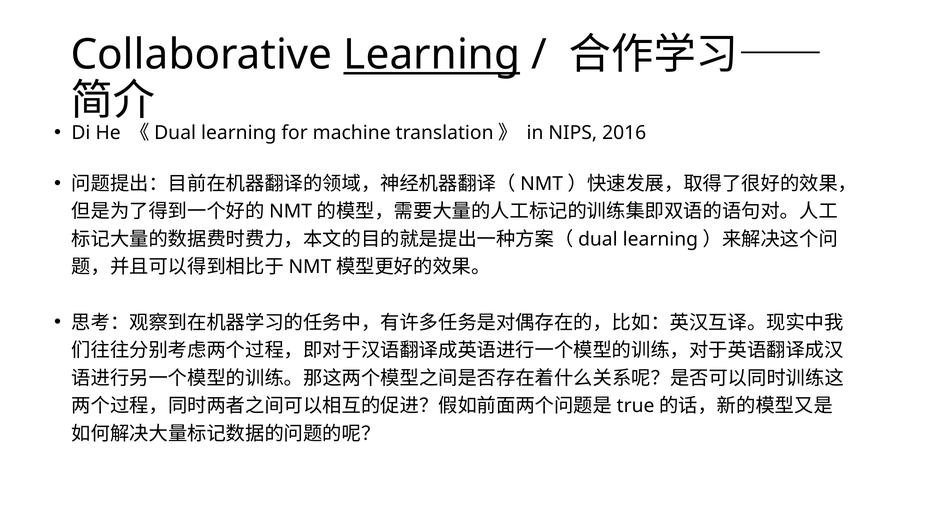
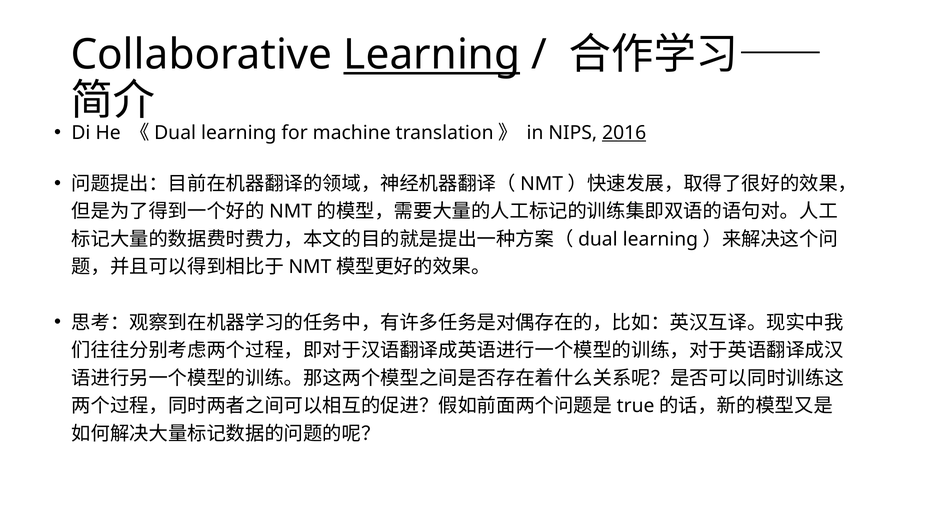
2016 underline: none -> present
